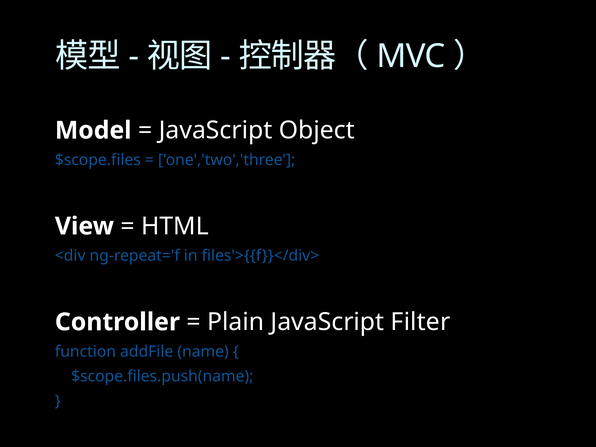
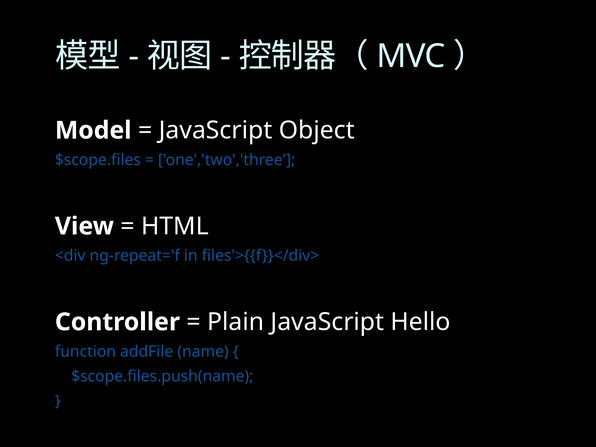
Filter: Filter -> Hello
